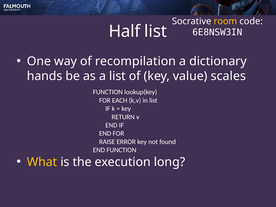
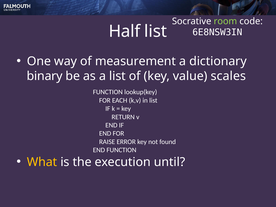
room colour: yellow -> light green
recompilation: recompilation -> measurement
hands: hands -> binary
long: long -> until
